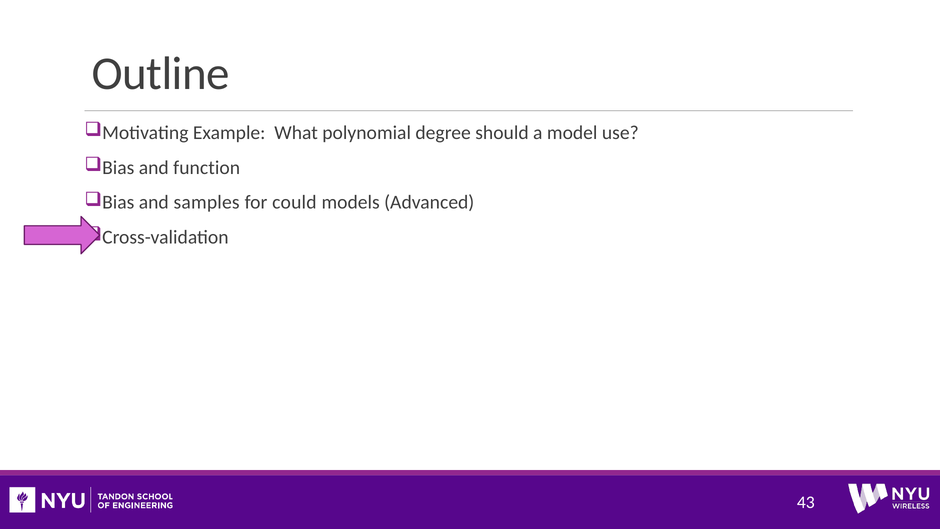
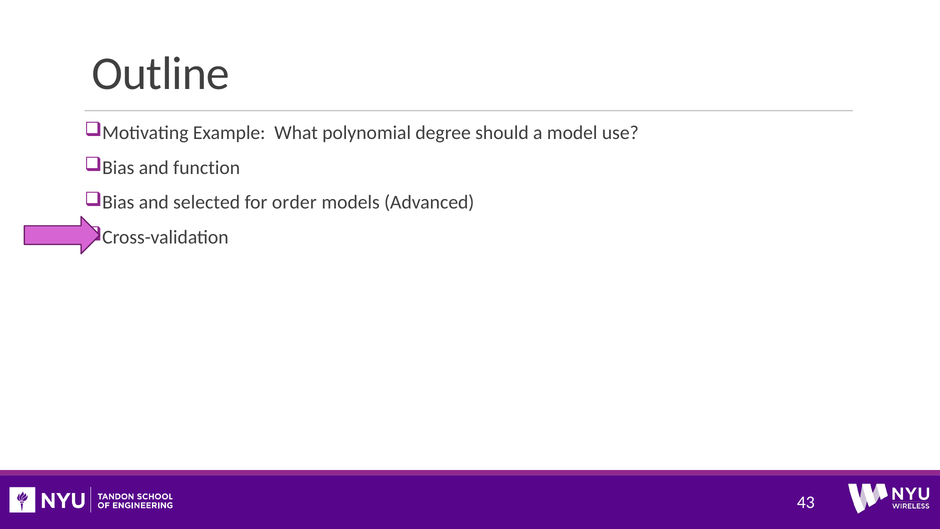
samples: samples -> selected
could: could -> order
